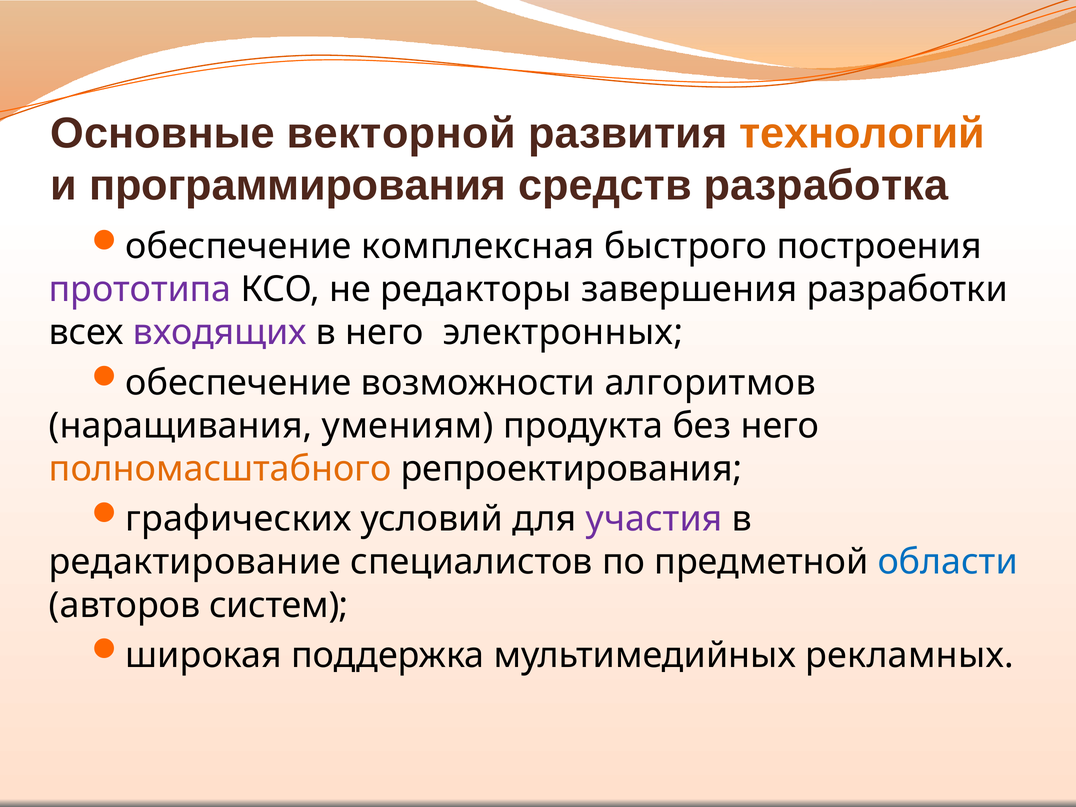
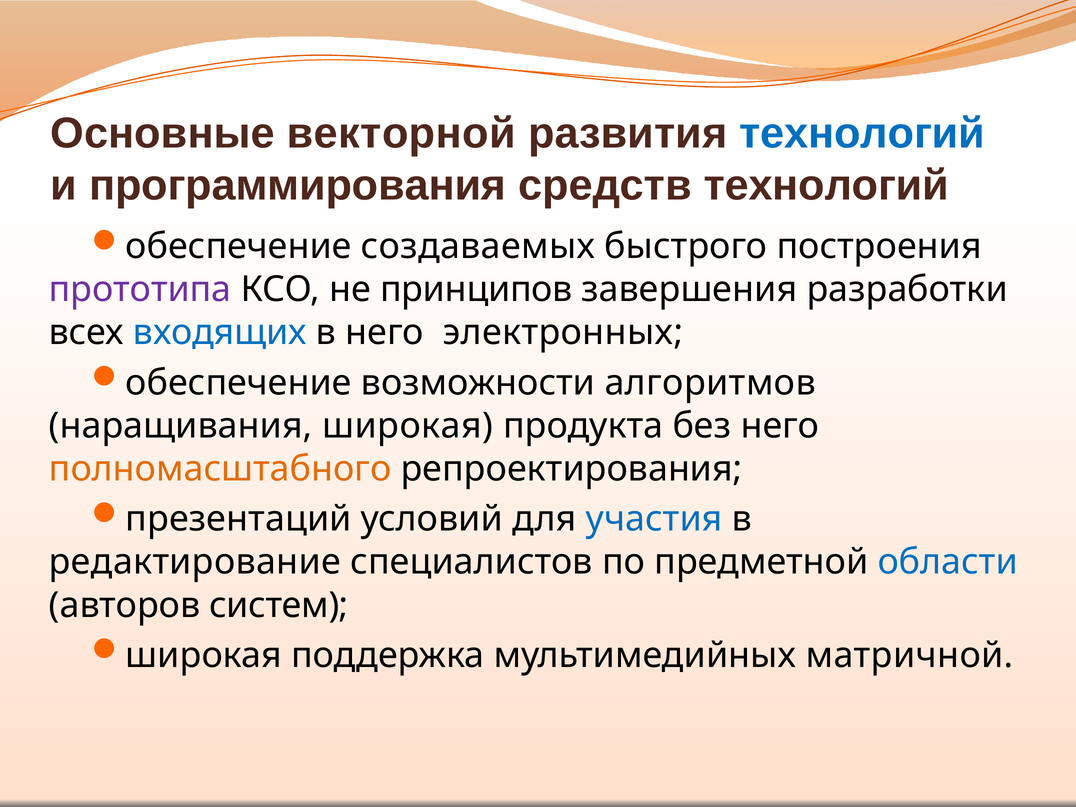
технологий at (862, 134) colour: orange -> blue
средств разработка: разработка -> технологий
комплексная: комплексная -> создаваемых
редакторы: редакторы -> принципов
входящих colour: purple -> blue
наращивания умениям: умениям -> широкая
графических: графических -> презентаций
участия colour: purple -> blue
рекламных: рекламных -> матричной
